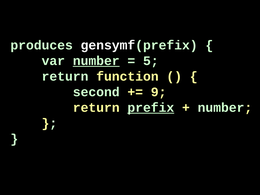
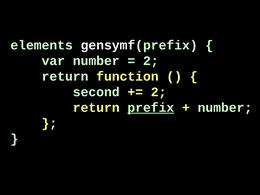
produces: produces -> elements
number at (96, 61) underline: present -> none
5 at (151, 61): 5 -> 2
9 at (159, 92): 9 -> 2
